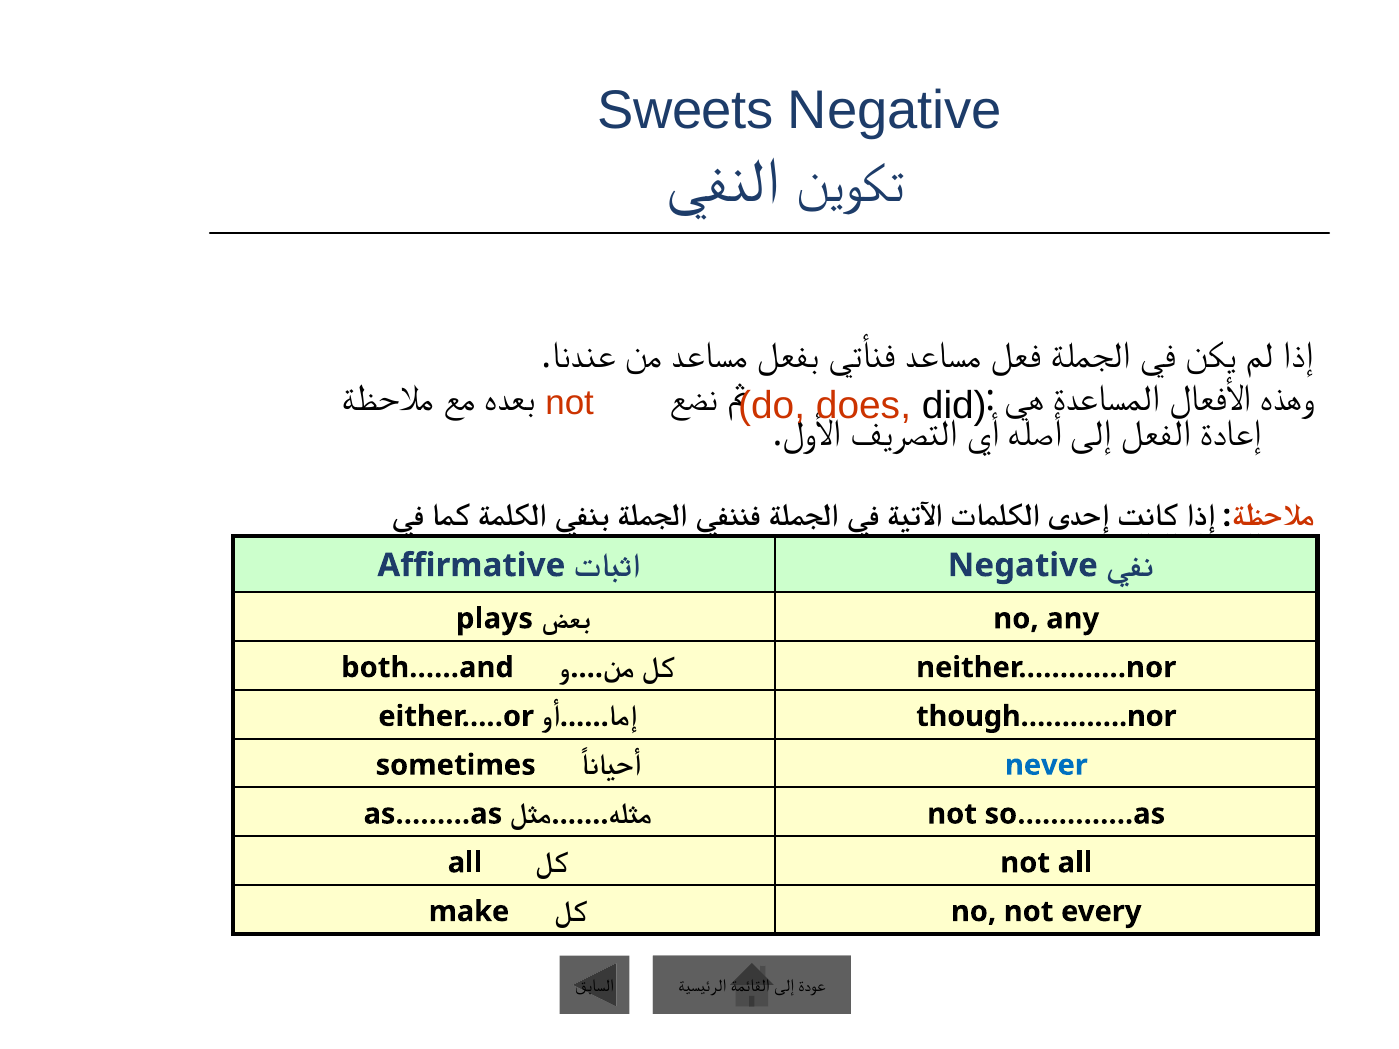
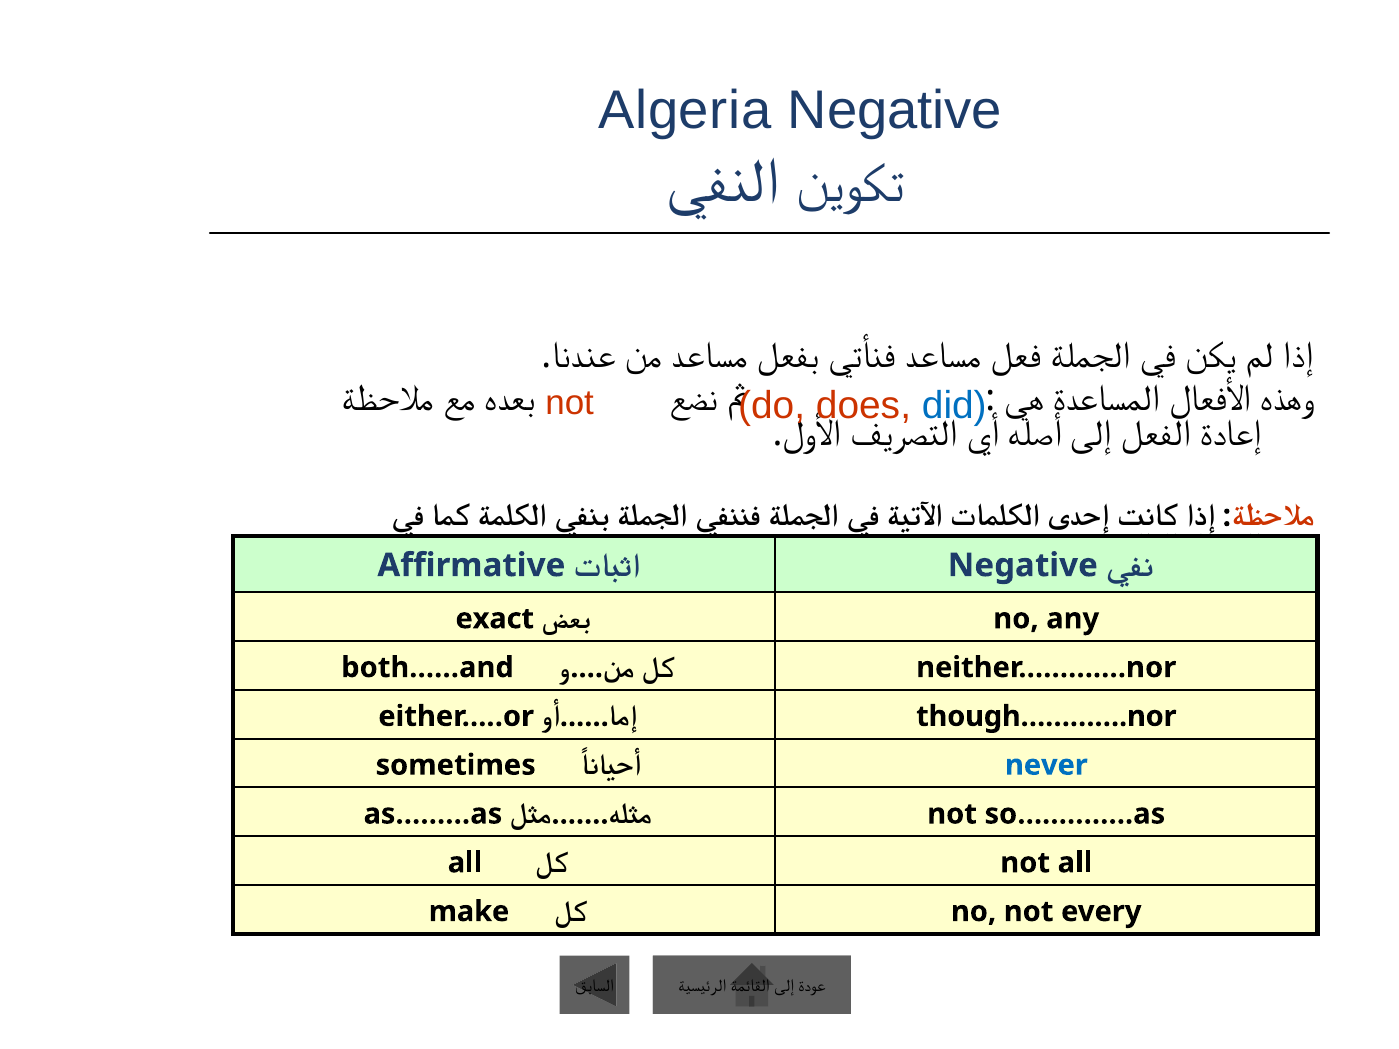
Sweets: Sweets -> Algeria
did colour: black -> blue
plays: plays -> exact
